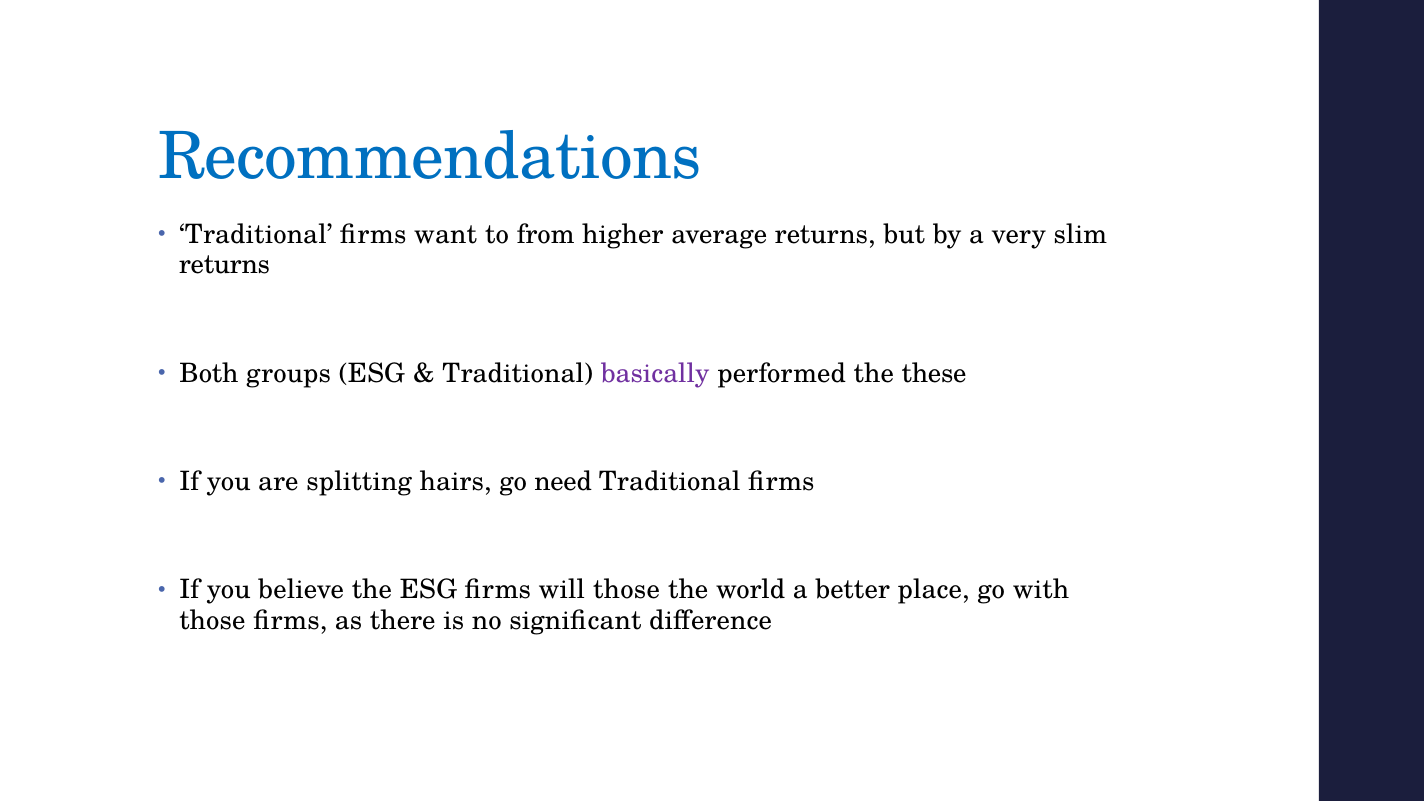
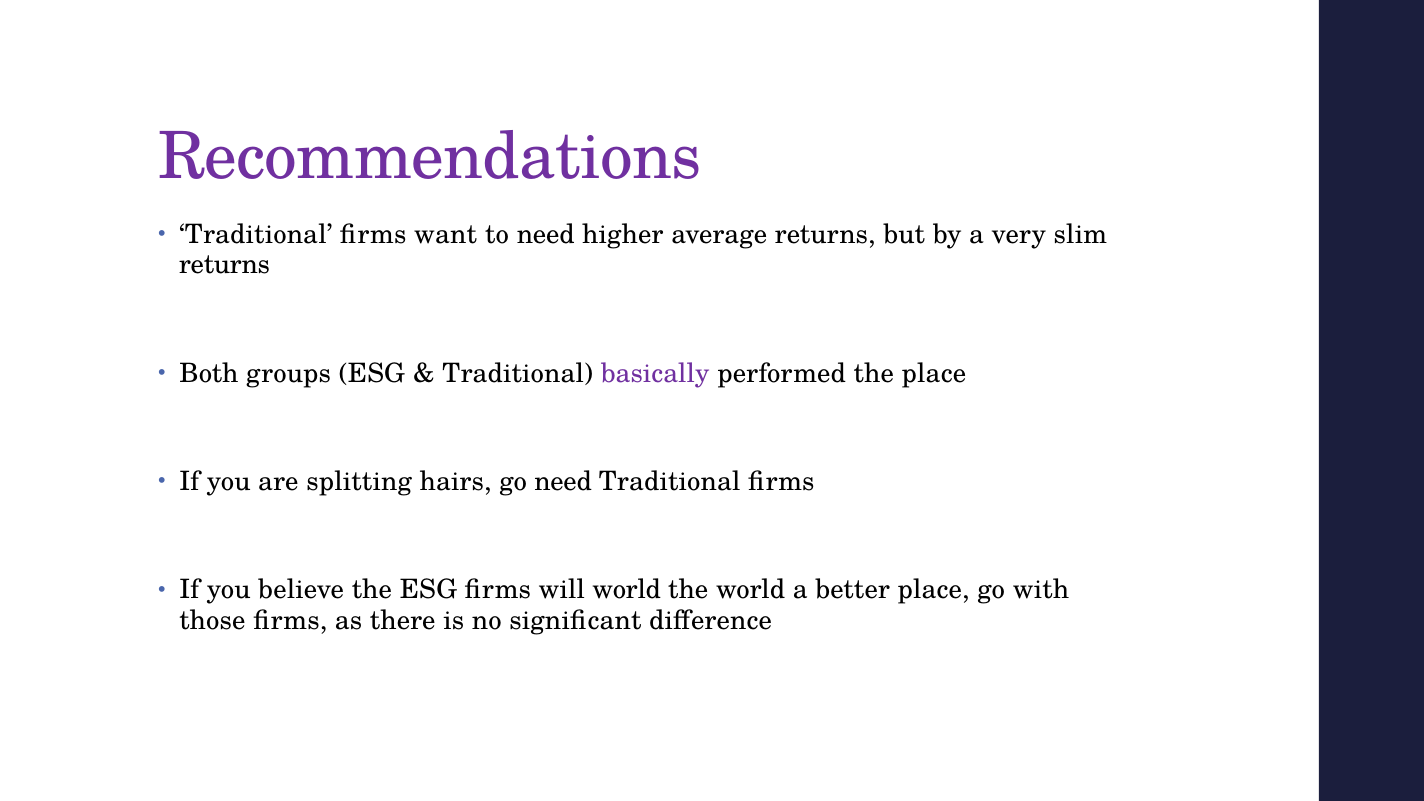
Recommendations colour: blue -> purple
to from: from -> need
the these: these -> place
will those: those -> world
